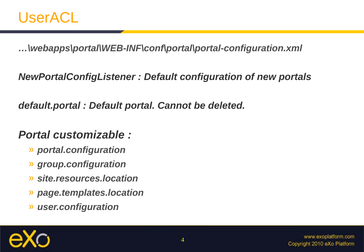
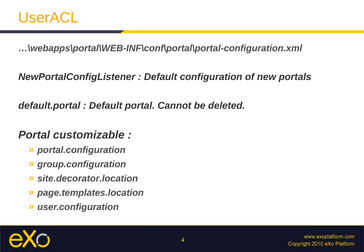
site.resources.location: site.resources.location -> site.decorator.location
